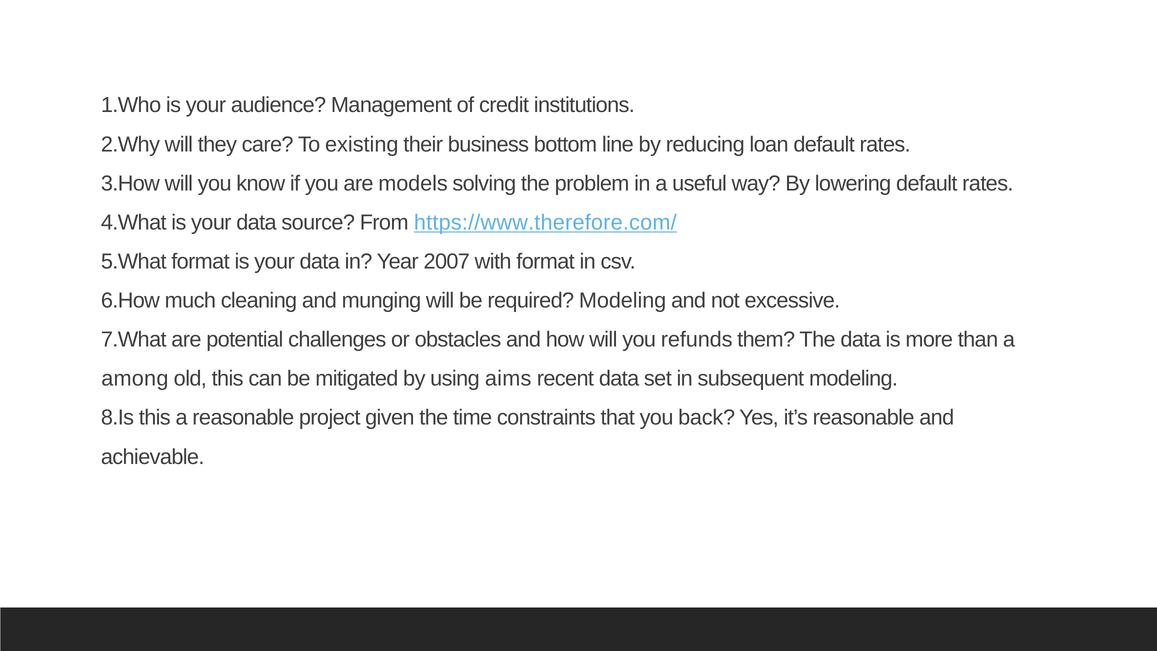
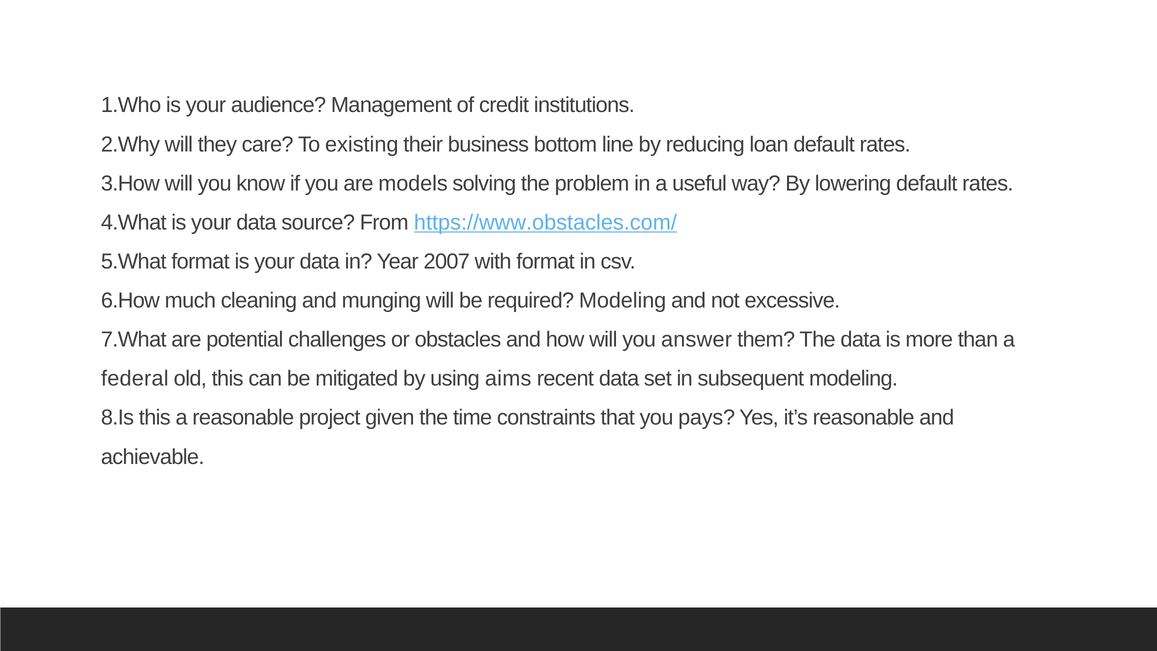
https://www.therefore.com/: https://www.therefore.com/ -> https://www.obstacles.com/
refunds: refunds -> answer
among: among -> federal
back: back -> pays
